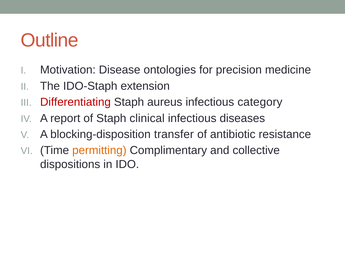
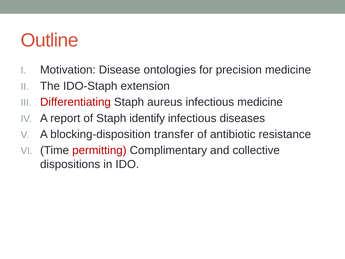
infectious category: category -> medicine
clinical: clinical -> identify
permitting colour: orange -> red
